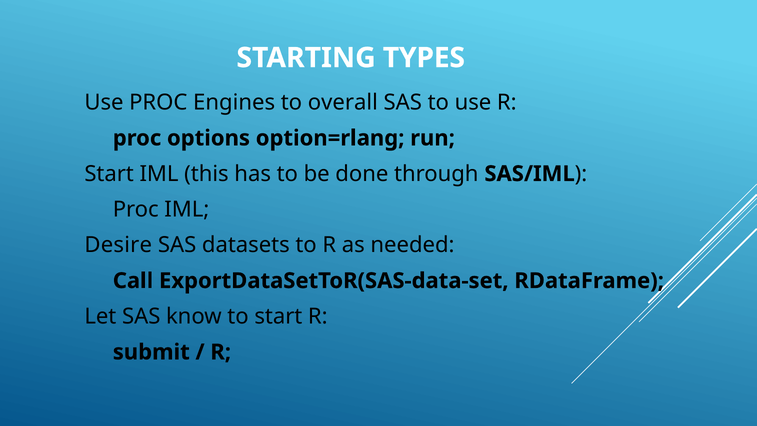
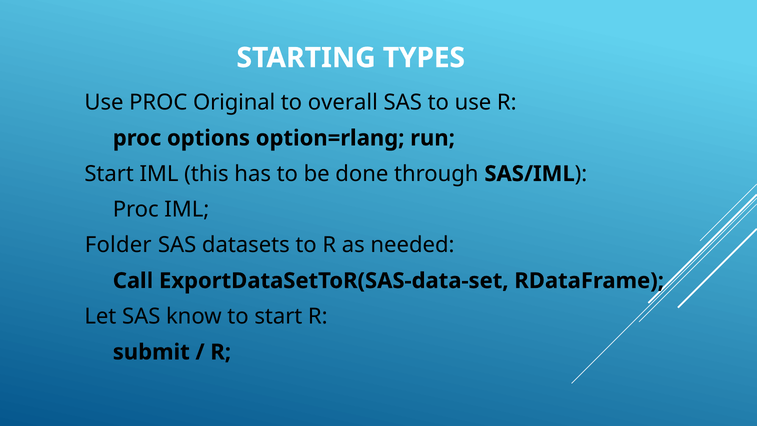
Engines: Engines -> Original
Desire: Desire -> Folder
